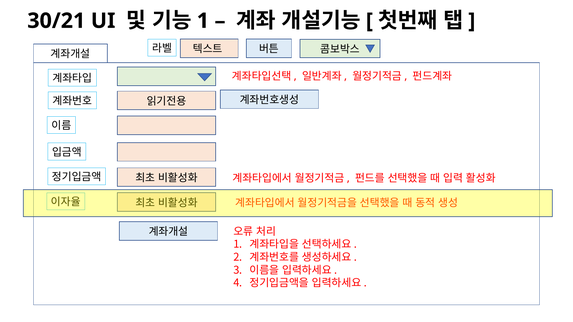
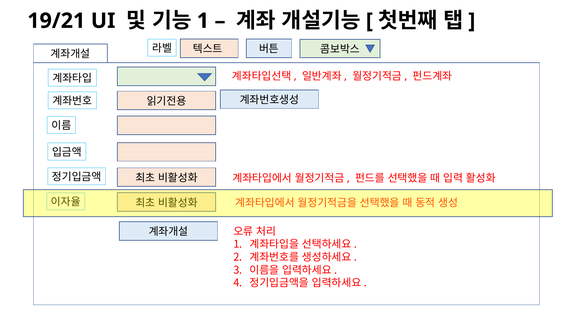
30/21: 30/21 -> 19/21
